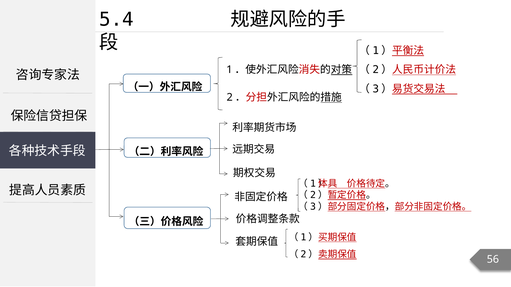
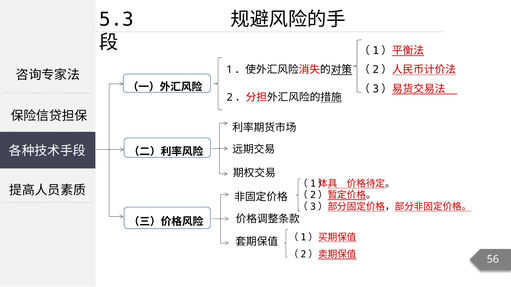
5.4: 5.4 -> 5.3
